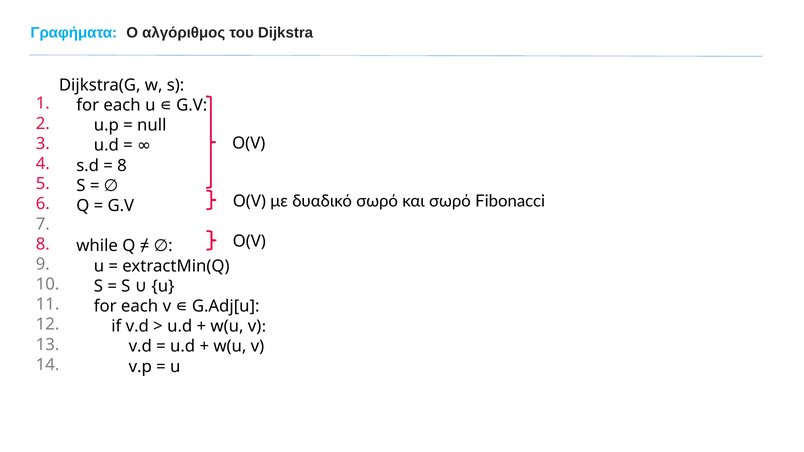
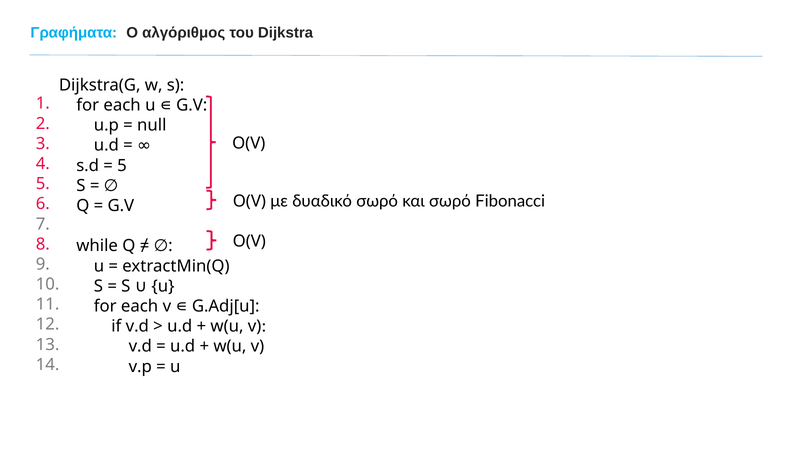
8 at (122, 166): 8 -> 5
